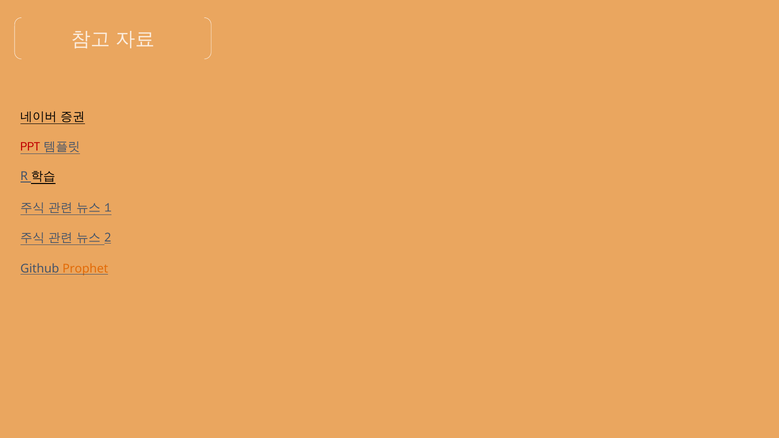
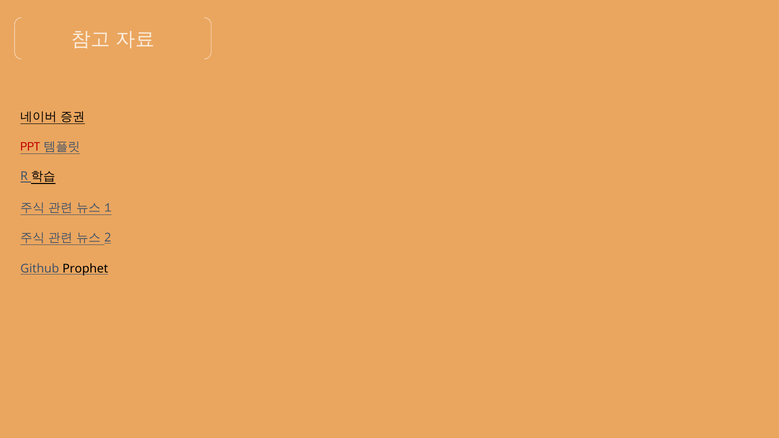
Prophet colour: orange -> black
